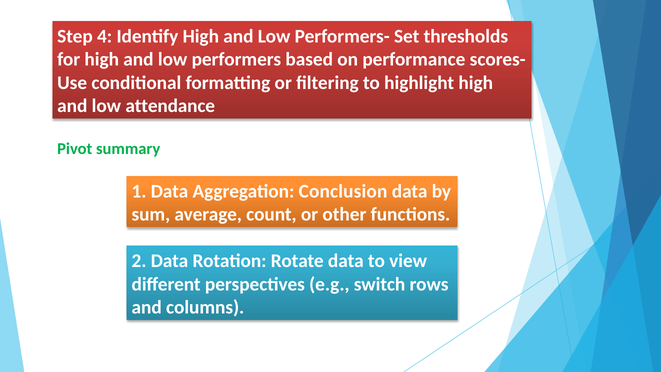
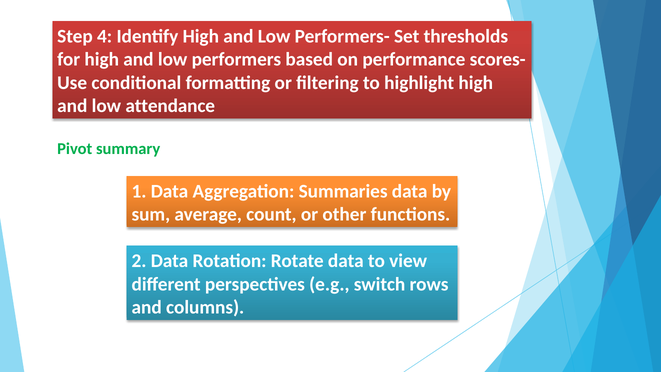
Conclusion: Conclusion -> Summaries
